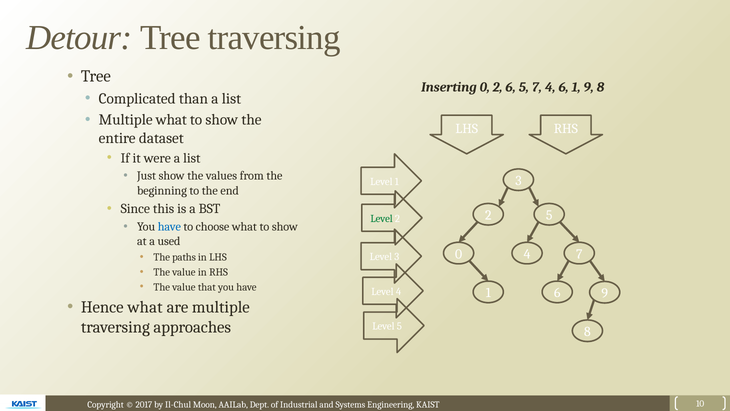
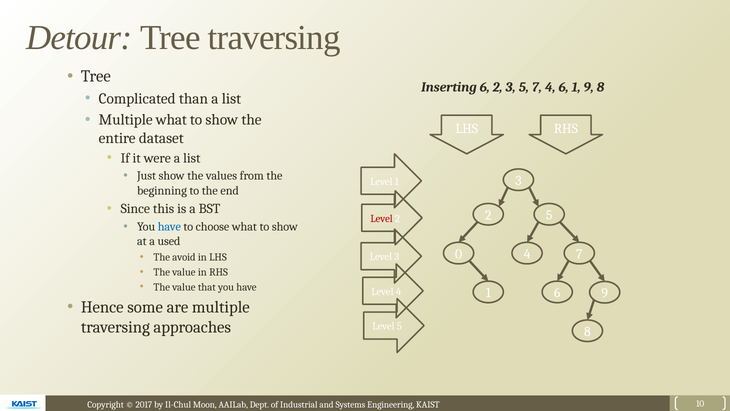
Inserting 0: 0 -> 6
2 6: 6 -> 3
Level at (382, 218) colour: green -> red
paths: paths -> avoid
Hence what: what -> some
